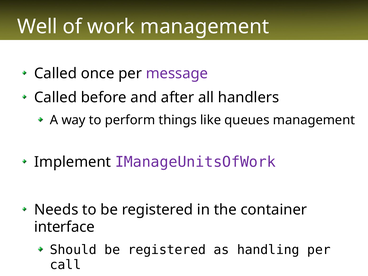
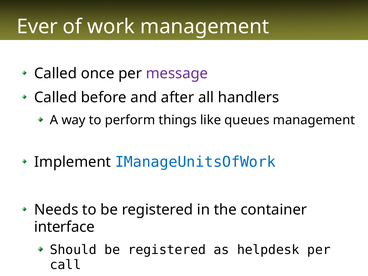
Well: Well -> Ever
IManageUnitsOfWork colour: purple -> blue
handling: handling -> helpdesk
